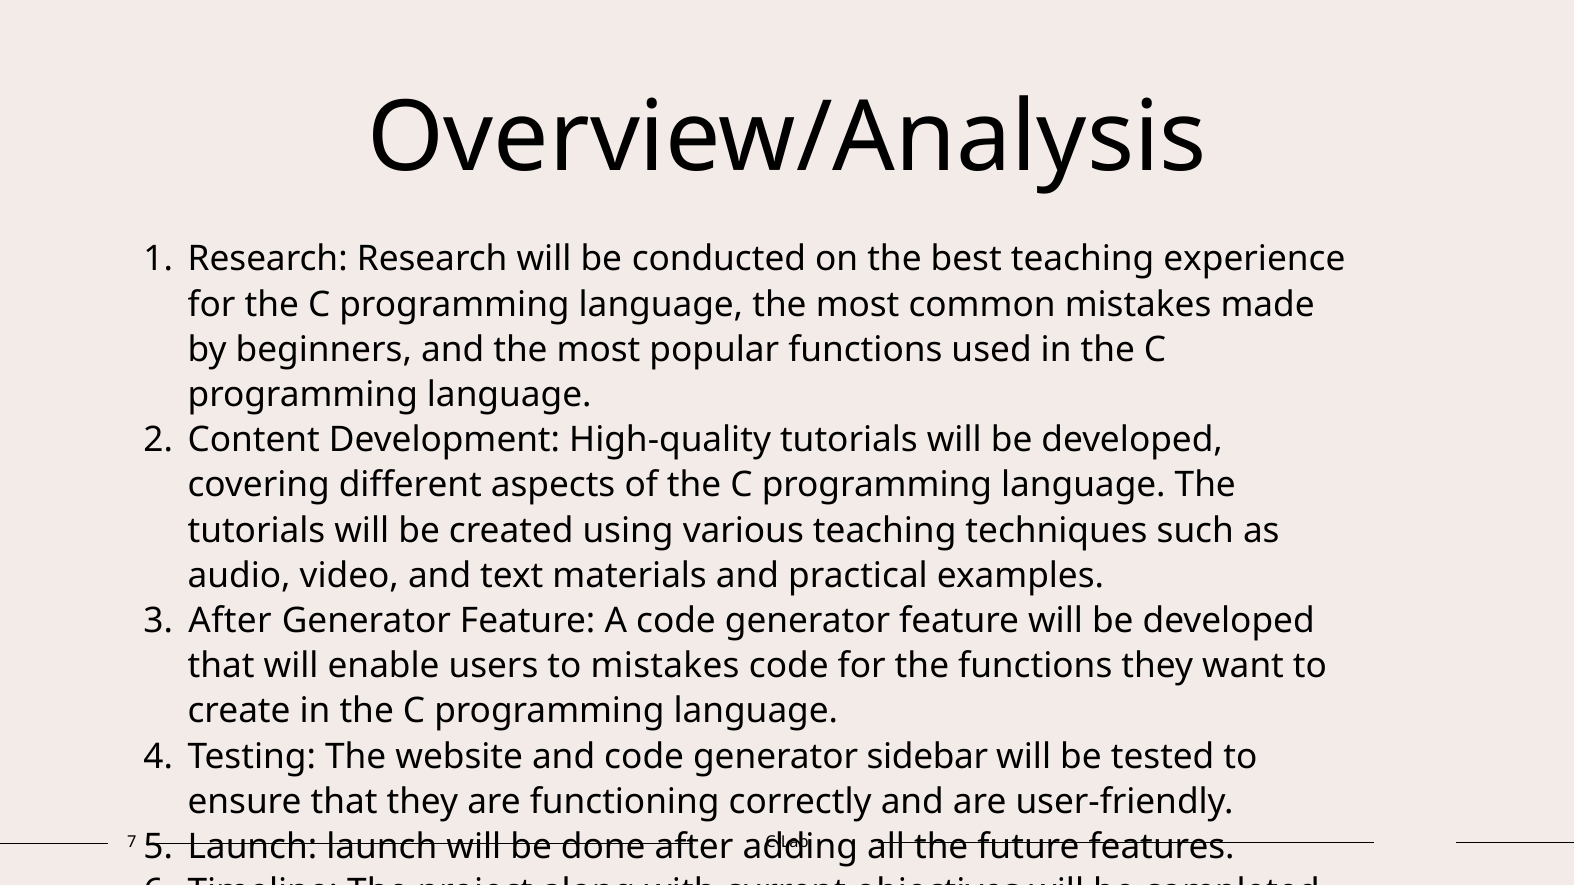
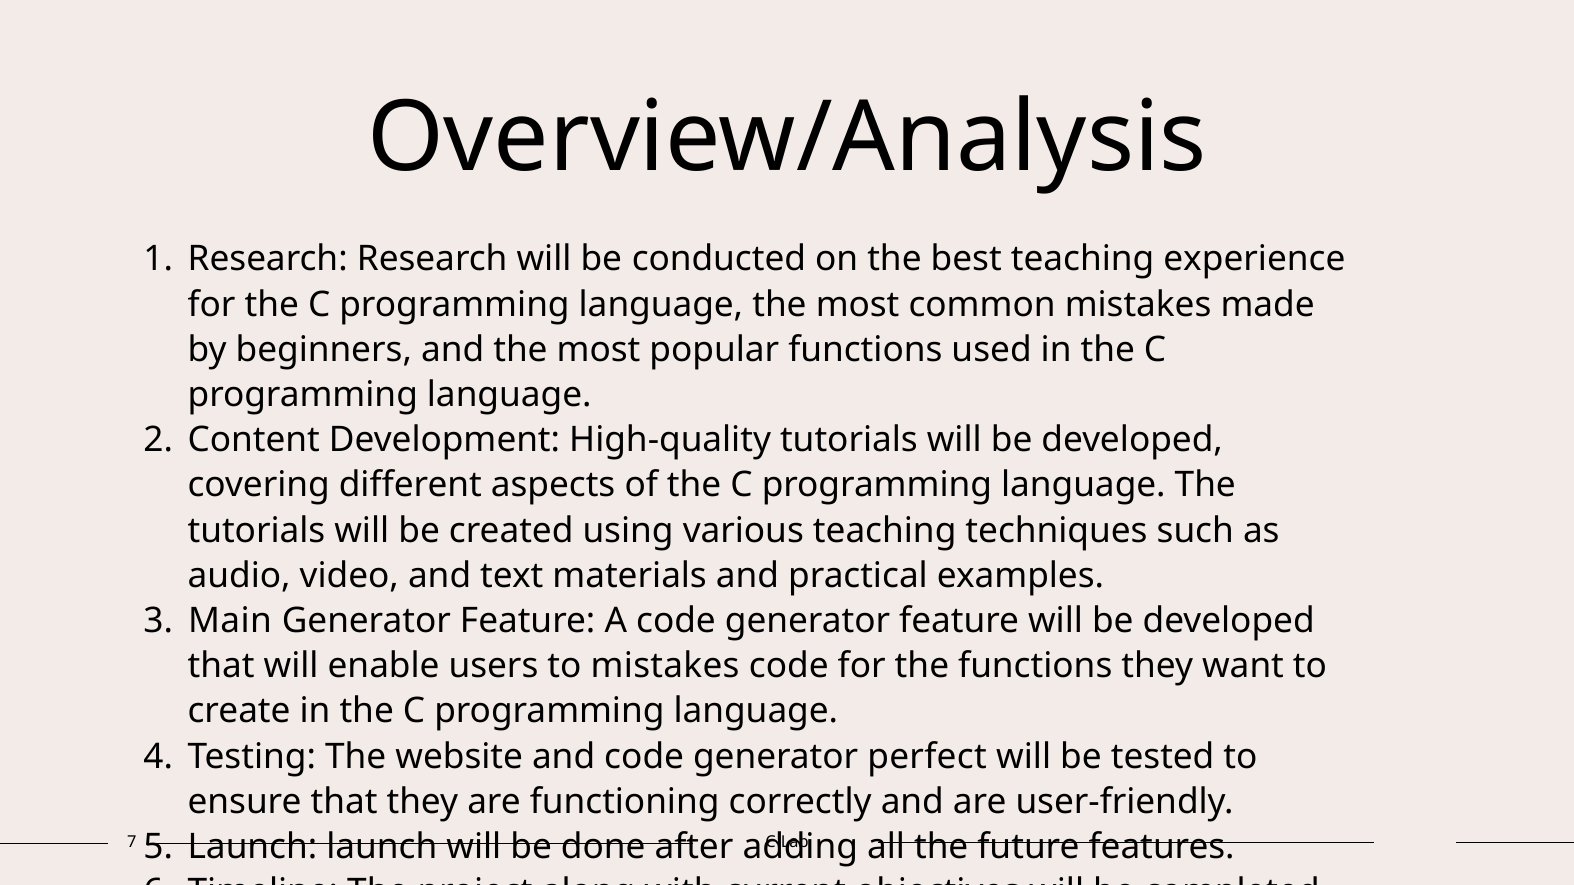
After at (230, 621): After -> Main
sidebar: sidebar -> perfect
